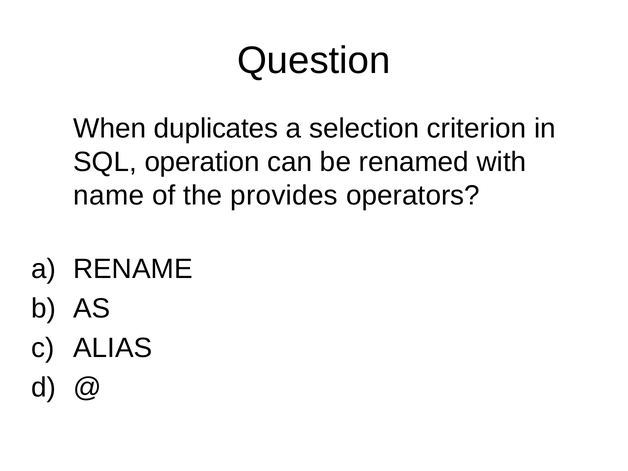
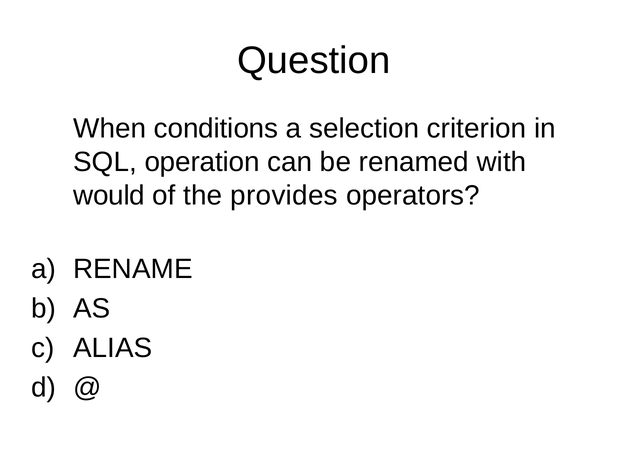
duplicates: duplicates -> conditions
name: name -> would
